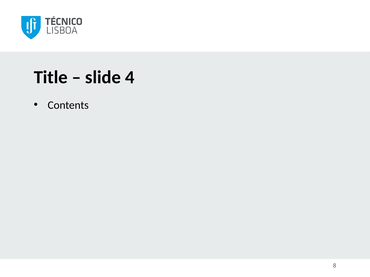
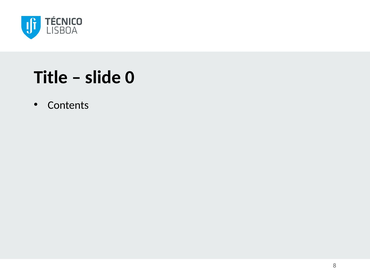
4: 4 -> 0
